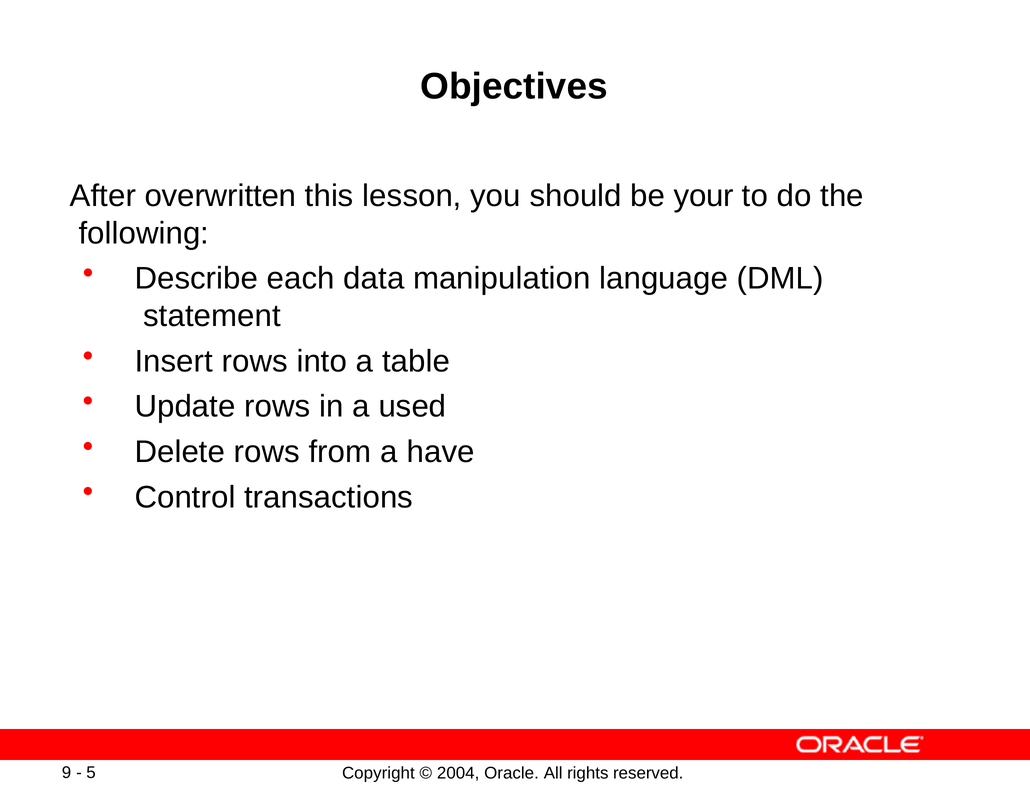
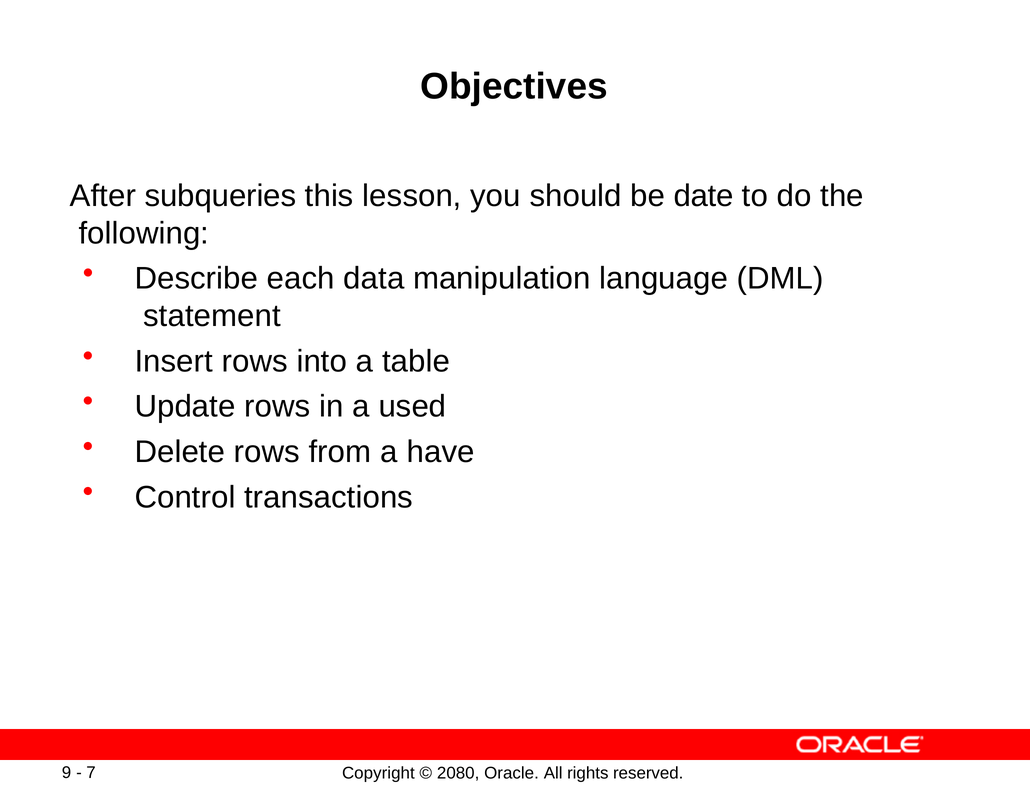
overwritten: overwritten -> subqueries
your: your -> date
5: 5 -> 7
2004: 2004 -> 2080
